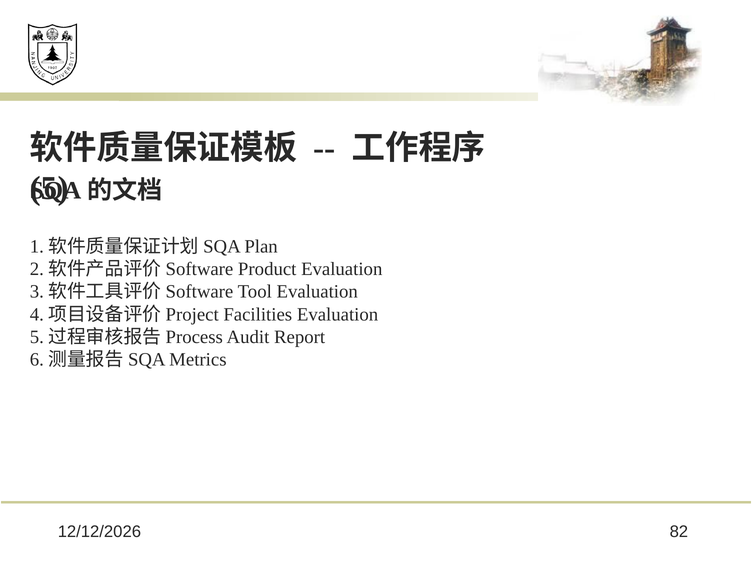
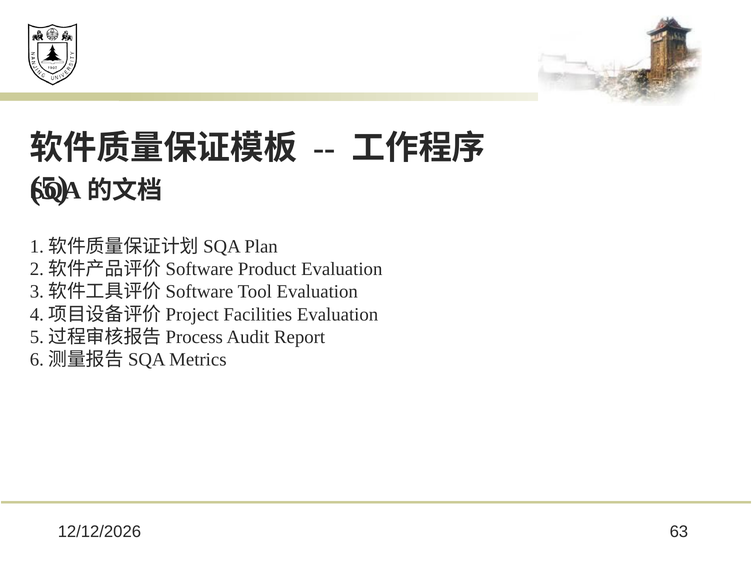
82: 82 -> 63
